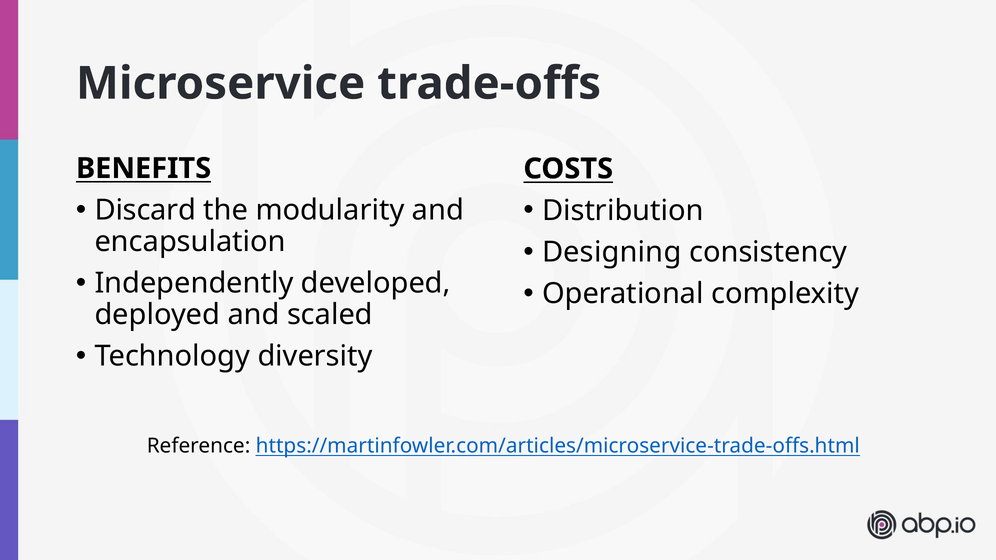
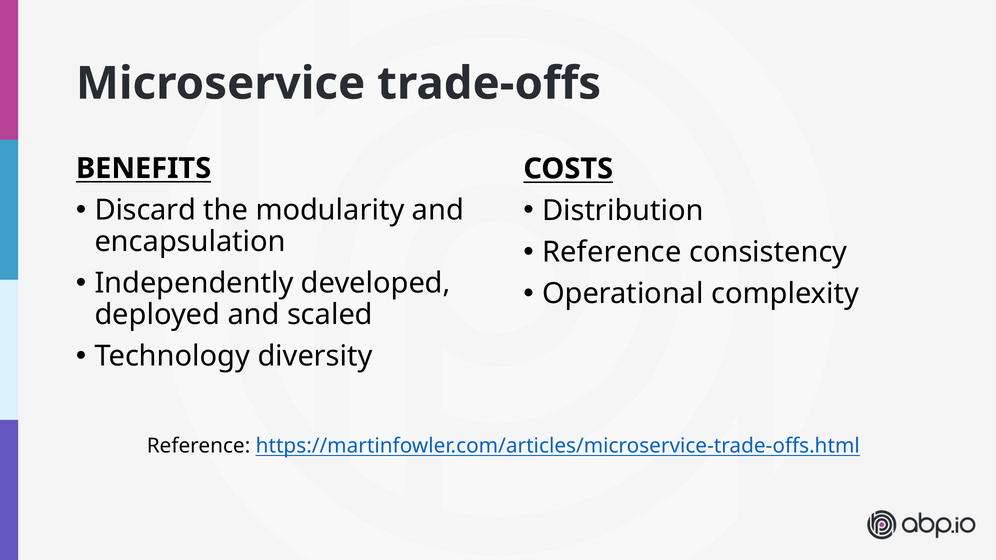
Designing at (612, 252): Designing -> Reference
